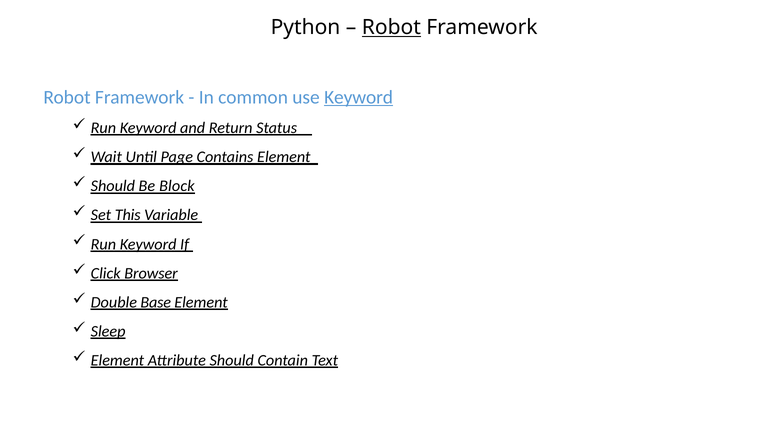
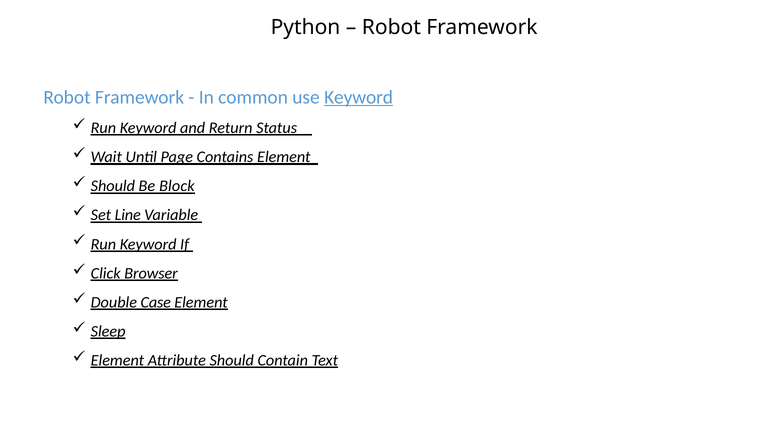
Robot at (391, 27) underline: present -> none
This: This -> Line
Base: Base -> Case
